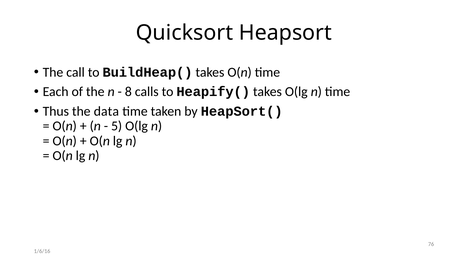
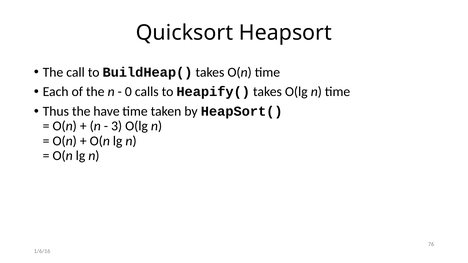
8: 8 -> 0
data: data -> have
5: 5 -> 3
